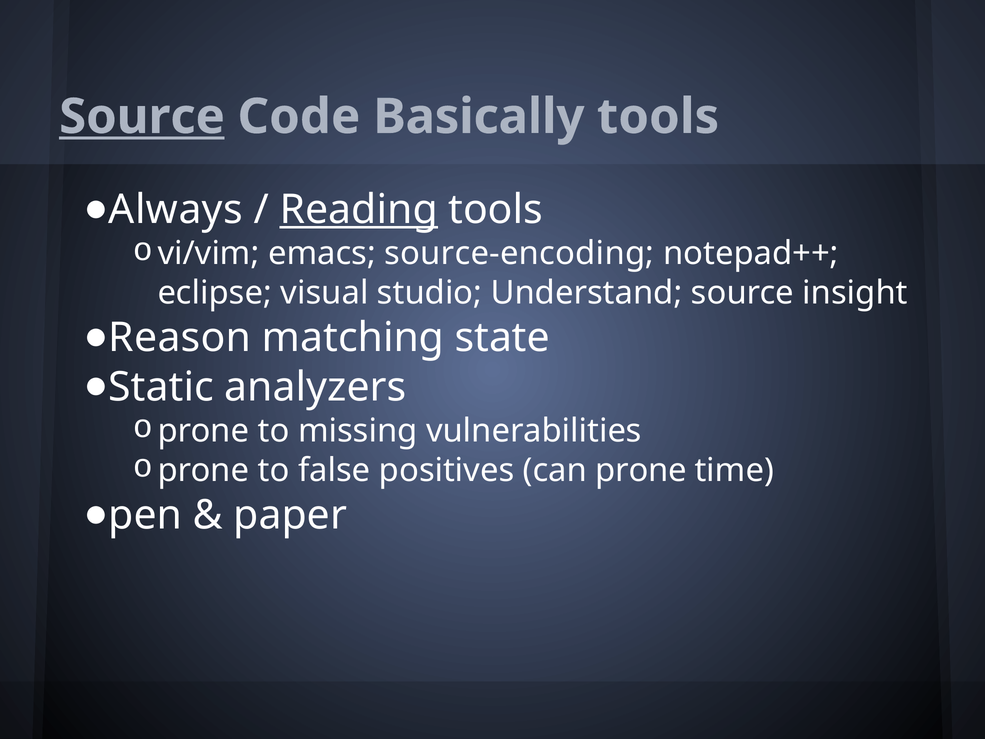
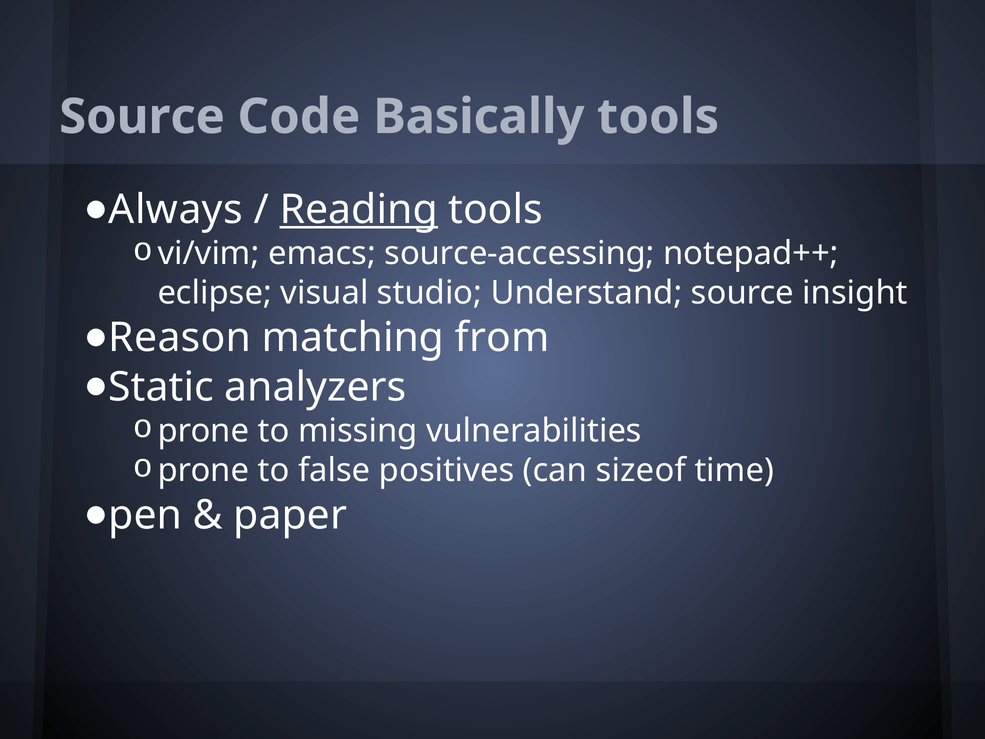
Source at (142, 117) underline: present -> none
source-encoding: source-encoding -> source-accessing
state: state -> from
can prone: prone -> sizeof
